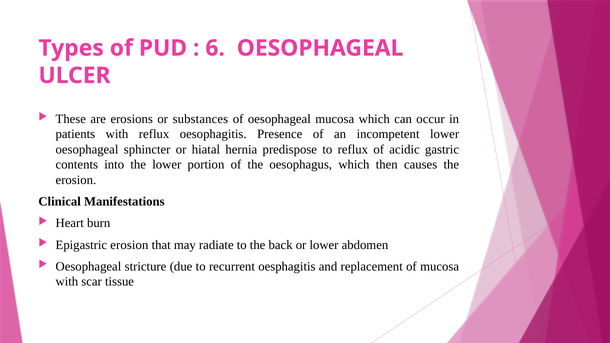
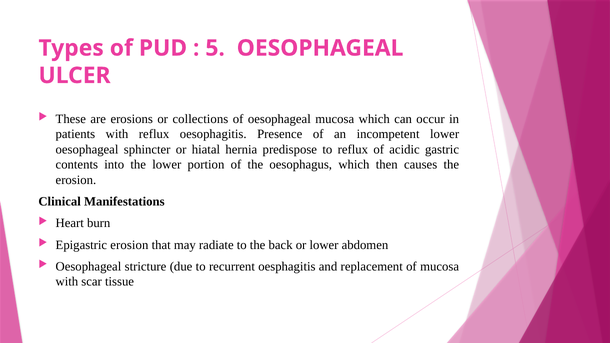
6: 6 -> 5
substances: substances -> collections
